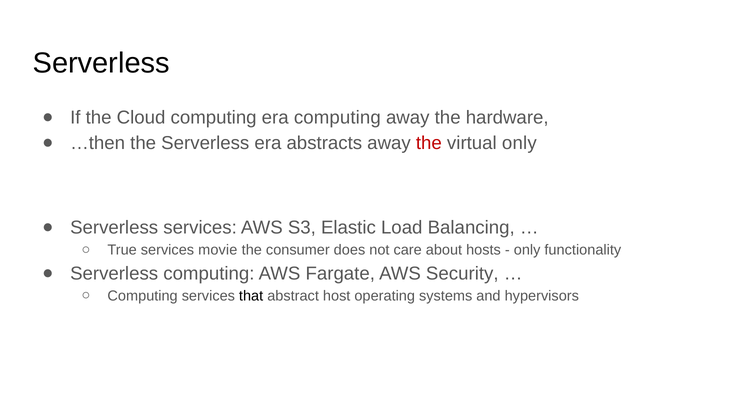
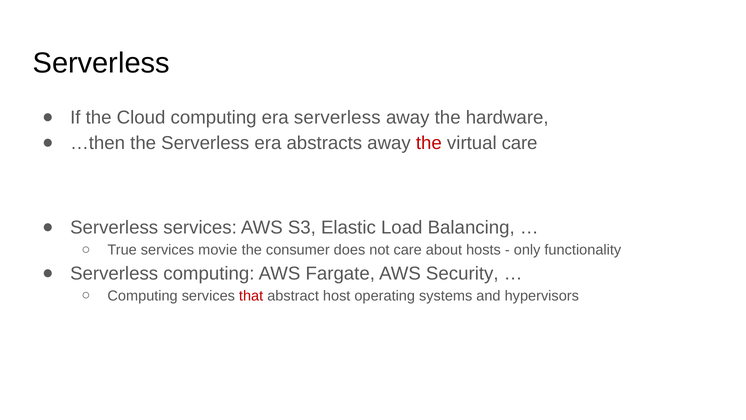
era computing: computing -> serverless
virtual only: only -> care
that colour: black -> red
